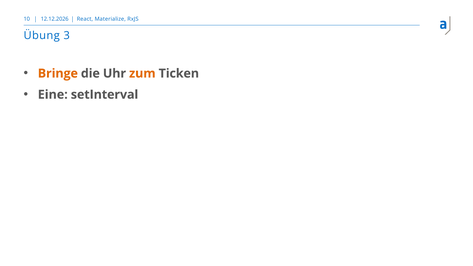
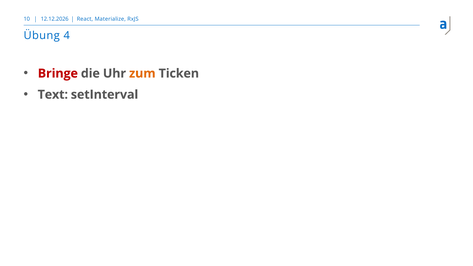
3: 3 -> 4
Bringe colour: orange -> red
Eine: Eine -> Text
